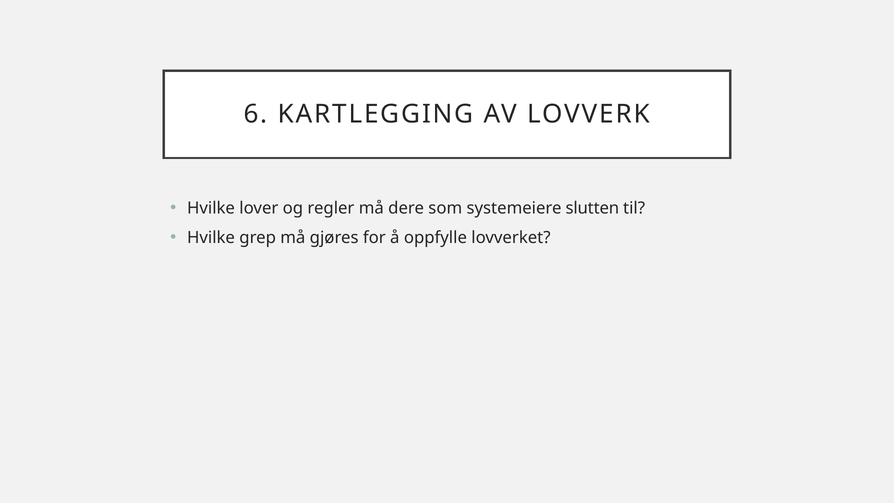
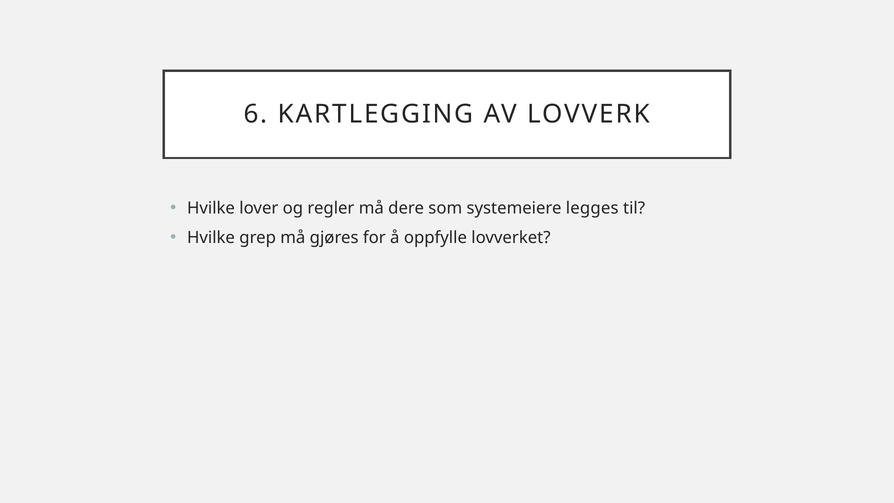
slutten: slutten -> legges
